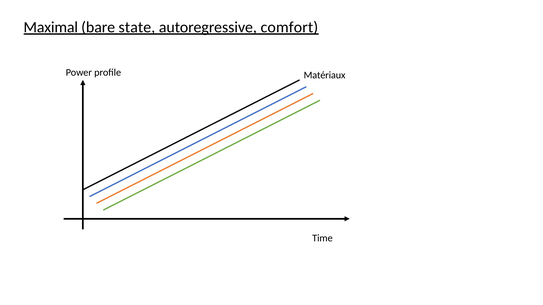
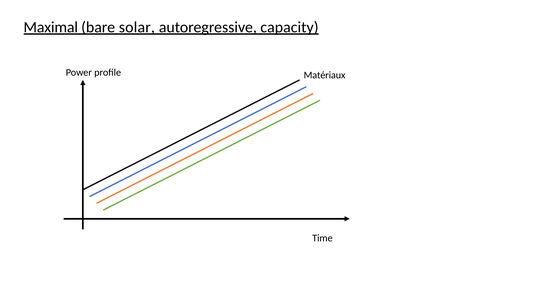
state: state -> solar
comfort: comfort -> capacity
